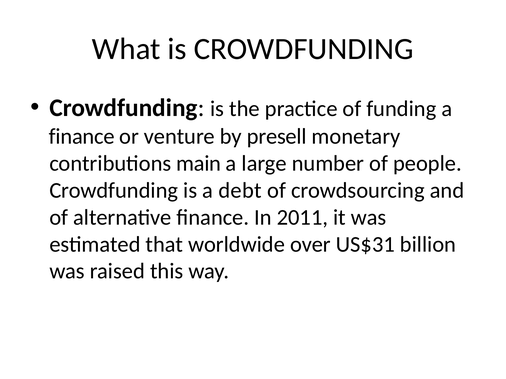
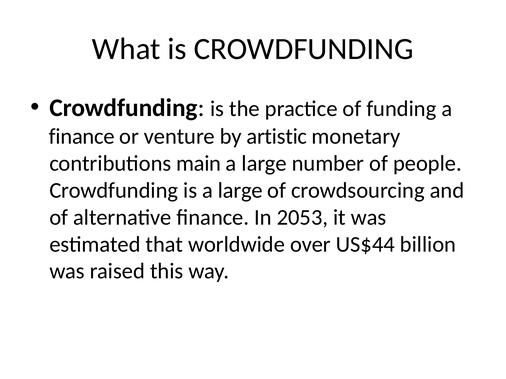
presell: presell -> artistic
is a debt: debt -> large
2011: 2011 -> 2053
US$31: US$31 -> US$44
